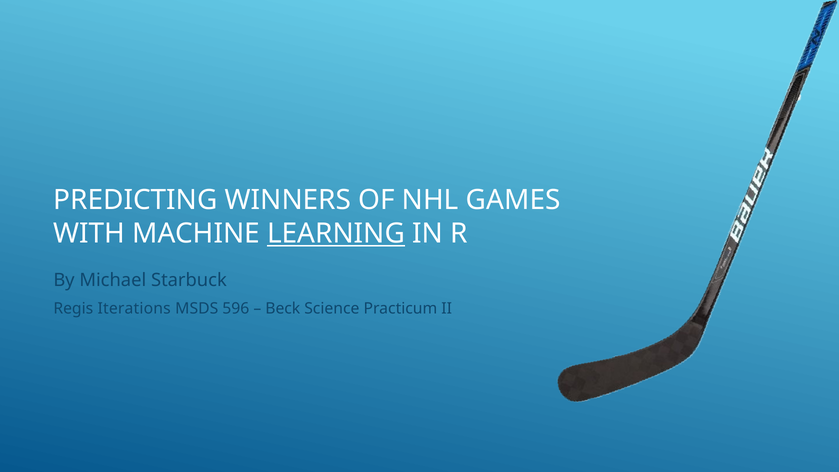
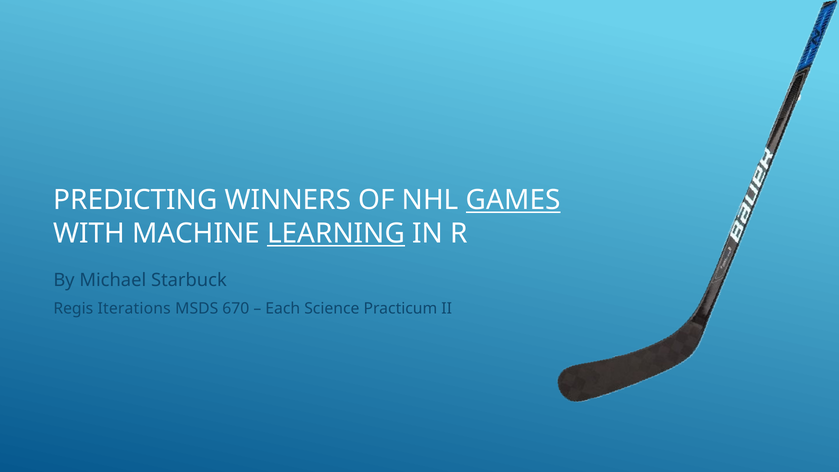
GAMES underline: none -> present
596: 596 -> 670
Beck: Beck -> Each
